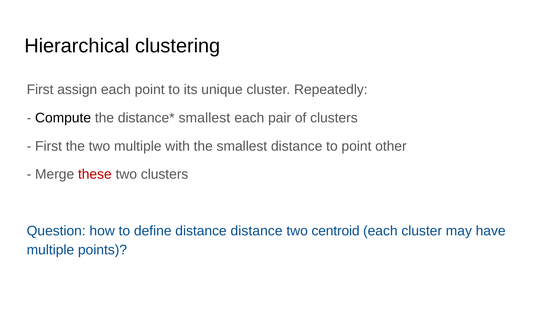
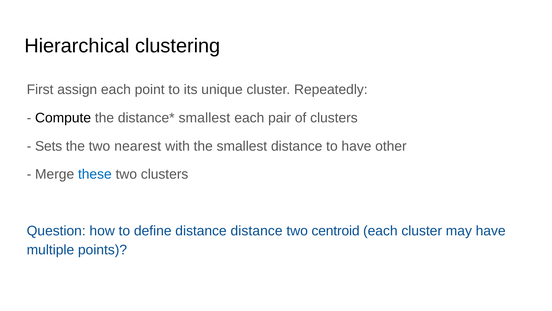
First at (49, 146): First -> Sets
two multiple: multiple -> nearest
to point: point -> have
these colour: red -> blue
